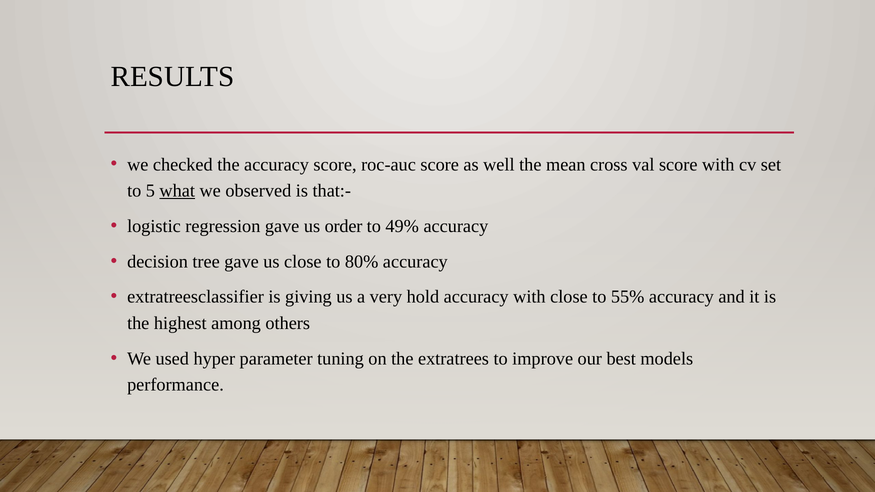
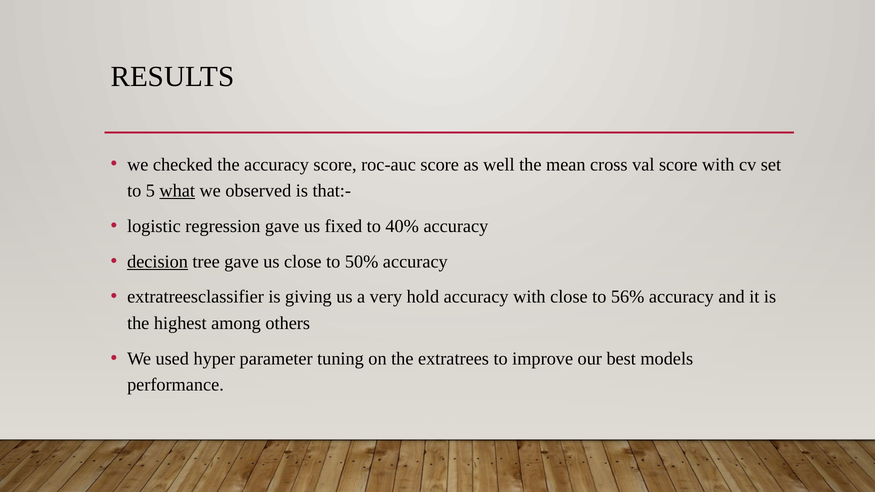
order: order -> fixed
49%: 49% -> 40%
decision underline: none -> present
80%: 80% -> 50%
55%: 55% -> 56%
